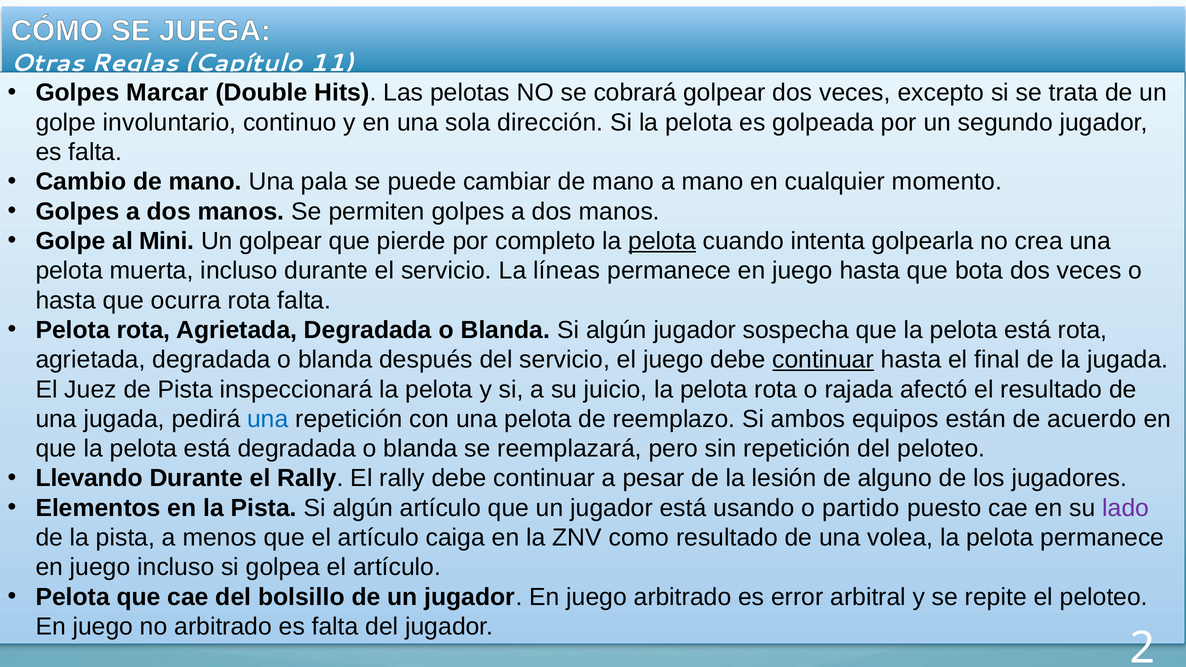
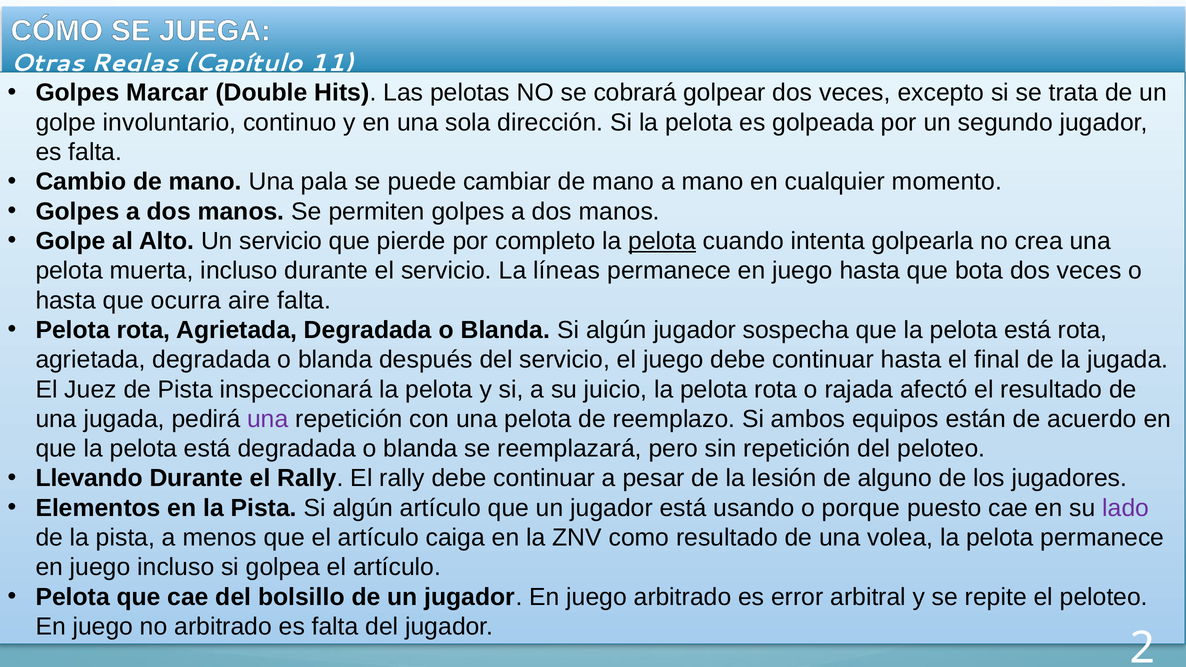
Mini: Mini -> Alto
Un golpear: golpear -> servicio
ocurra rota: rota -> aire
continuar at (823, 360) underline: present -> none
una at (268, 419) colour: blue -> purple
partido: partido -> porque
